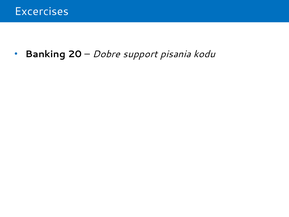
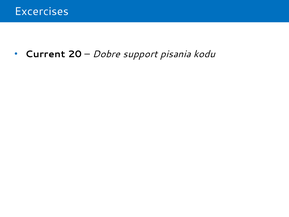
Banking: Banking -> Current
